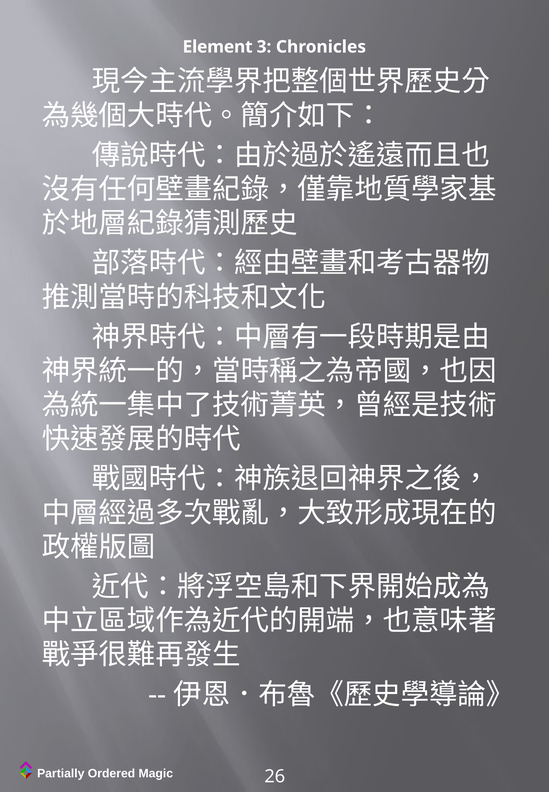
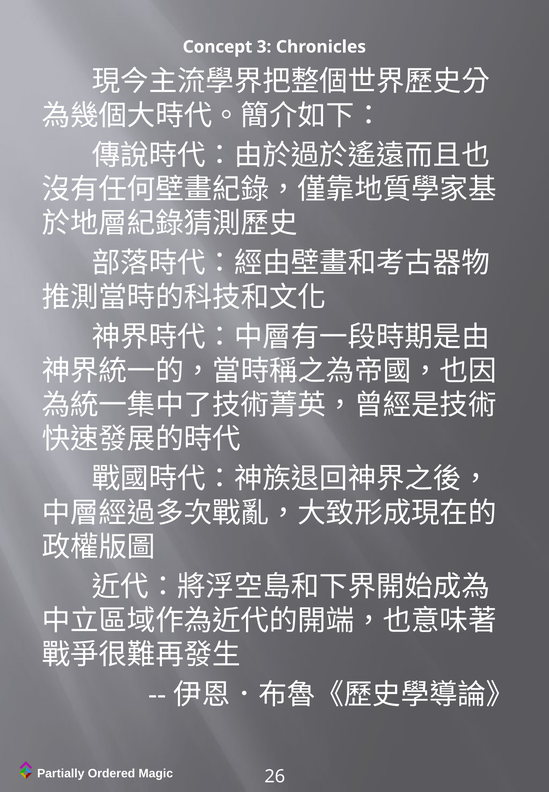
Element: Element -> Concept
